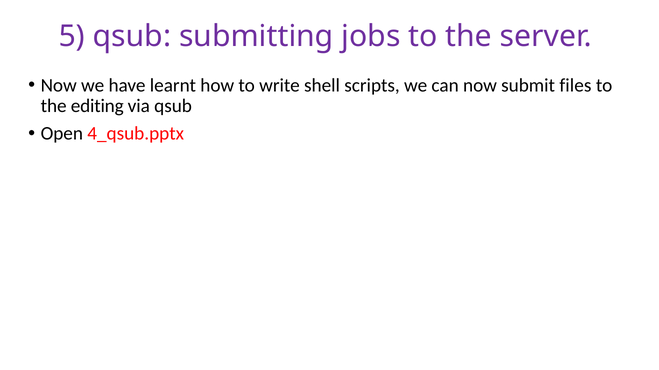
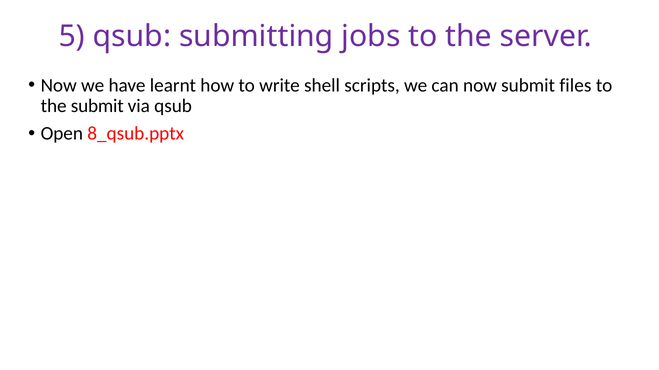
the editing: editing -> submit
4_qsub.pptx: 4_qsub.pptx -> 8_qsub.pptx
